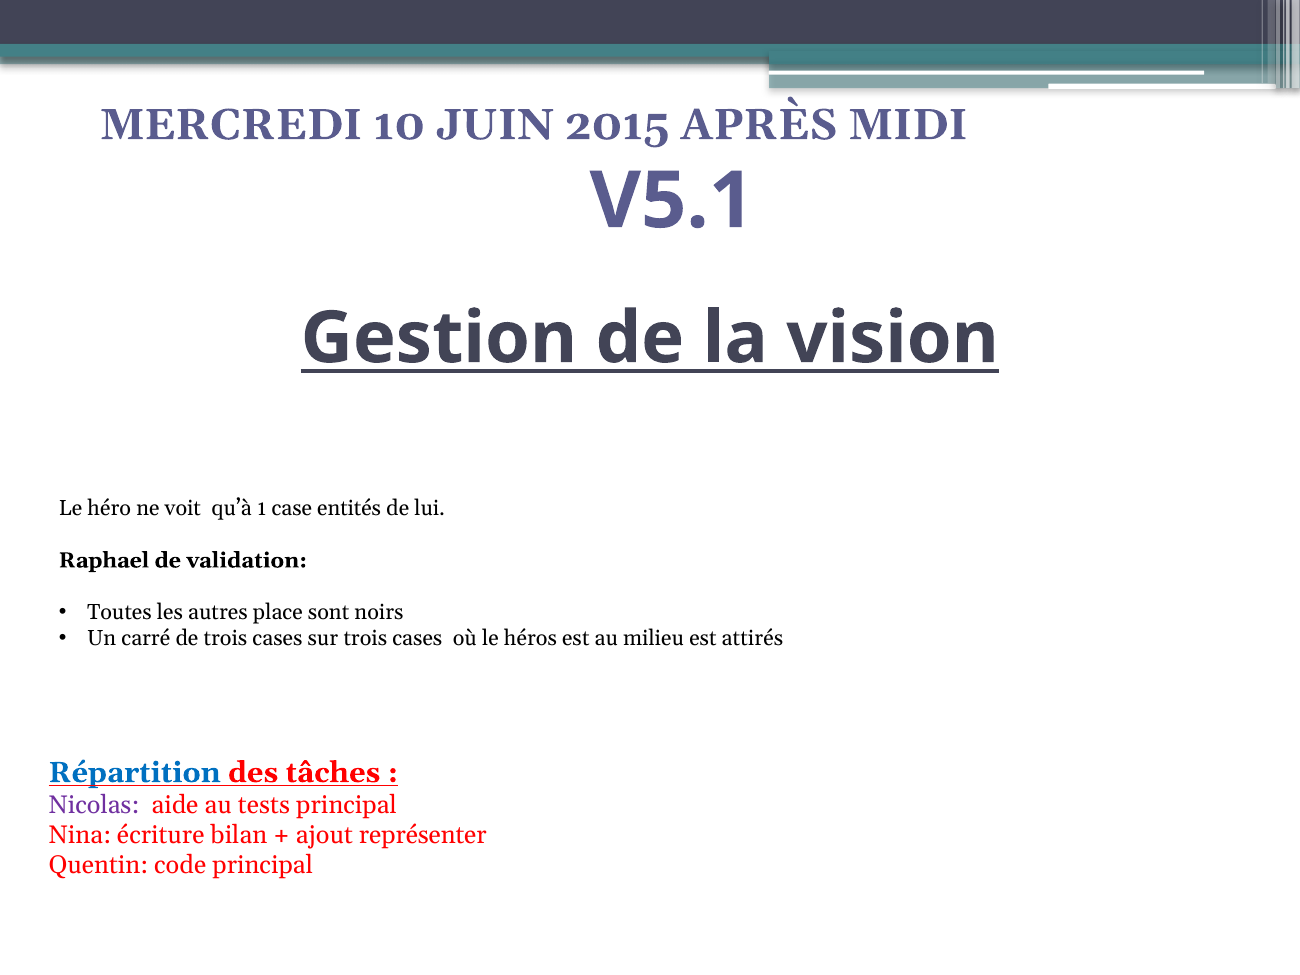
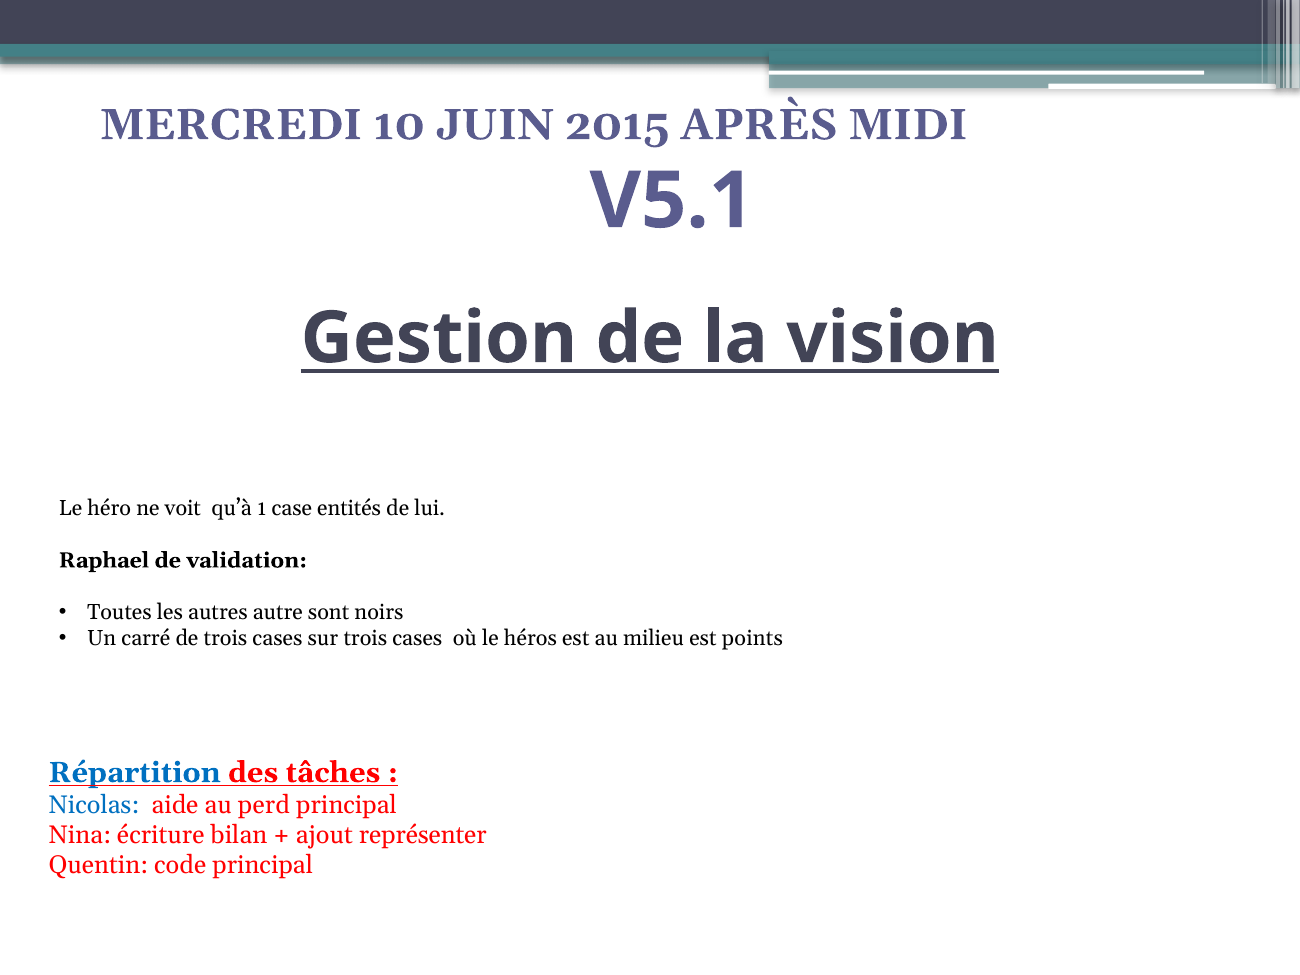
place: place -> autre
attirés: attirés -> points
Nicolas colour: purple -> blue
tests: tests -> perd
